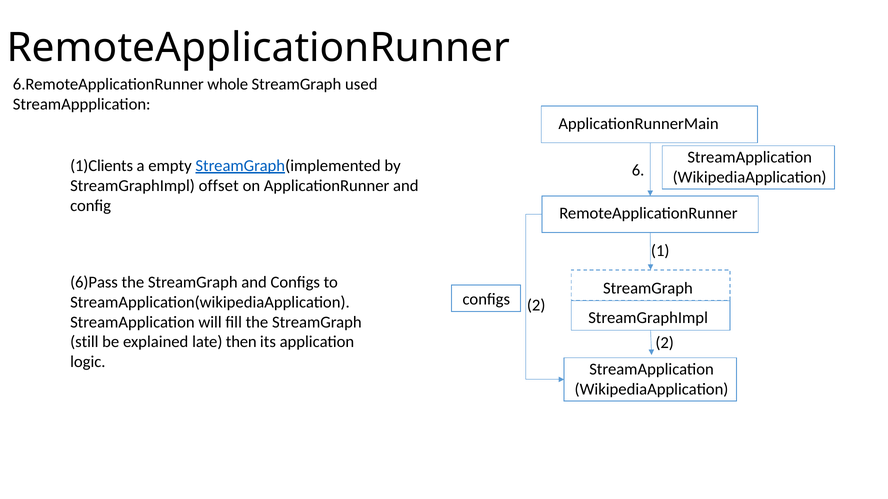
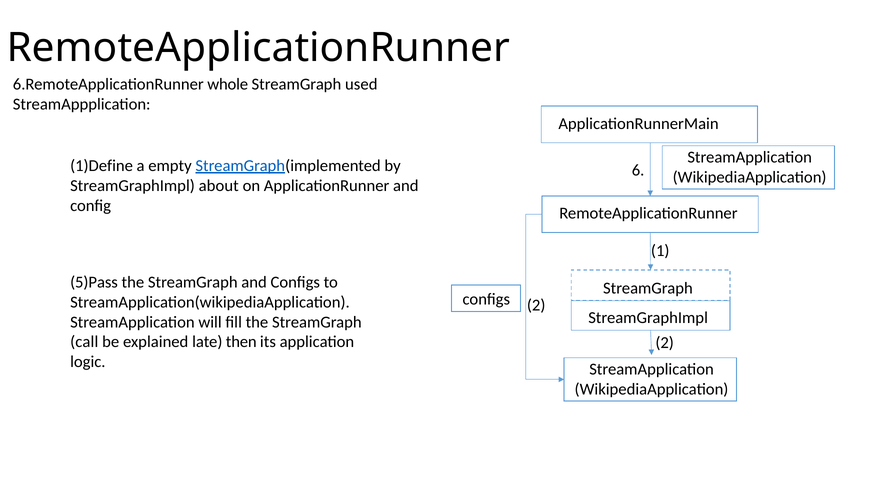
1)Clients: 1)Clients -> 1)Define
offset: offset -> about
6)Pass: 6)Pass -> 5)Pass
still: still -> call
